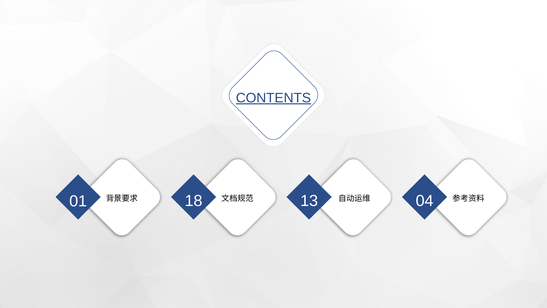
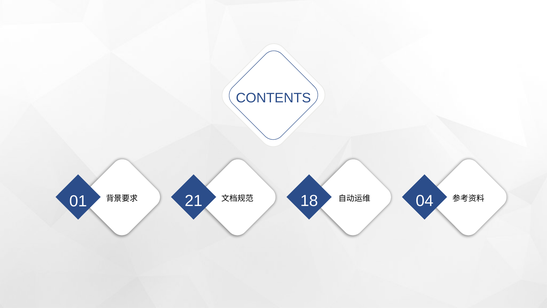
CONTENTS underline: present -> none
18: 18 -> 21
13: 13 -> 18
